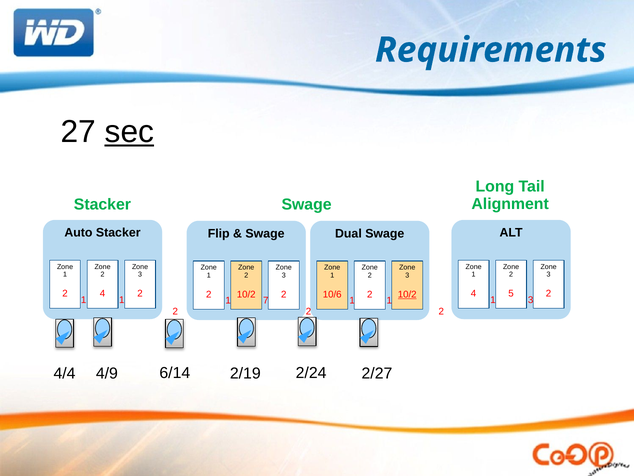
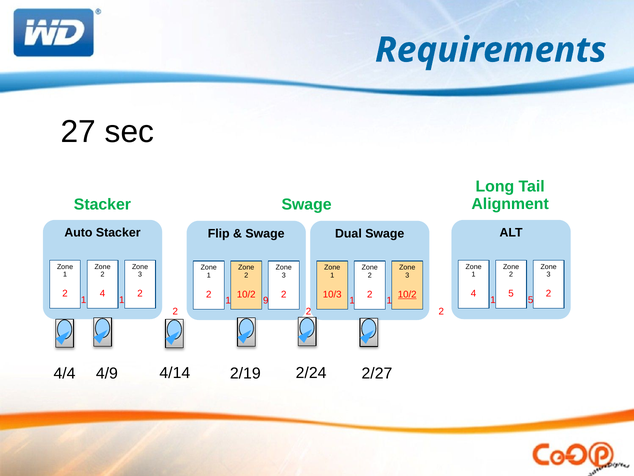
sec underline: present -> none
10/6: 10/6 -> 10/3
1 3: 3 -> 5
7: 7 -> 9
6/14: 6/14 -> 4/14
